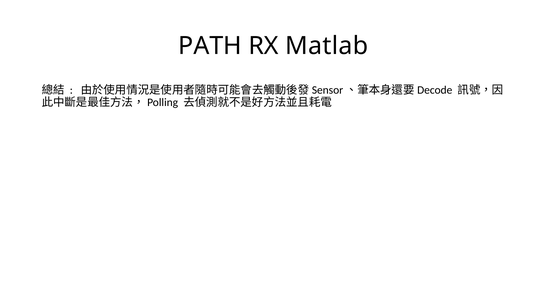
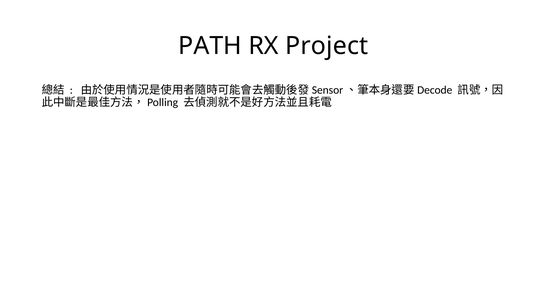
Matlab: Matlab -> Project
